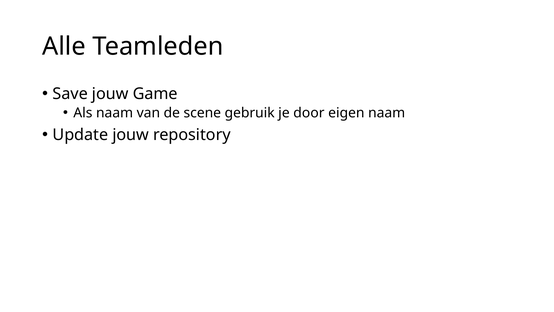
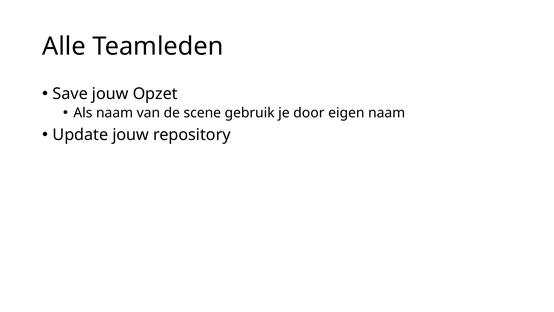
Game: Game -> Opzet
